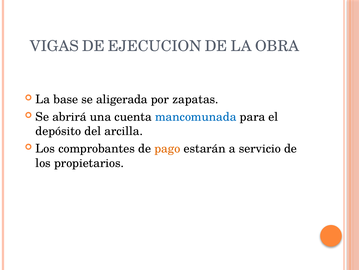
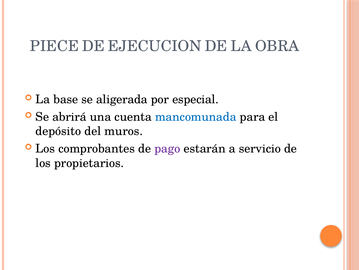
VIGAS: VIGAS -> PIECE
zapatas: zapatas -> especial
arcilla: arcilla -> muros
pago colour: orange -> purple
